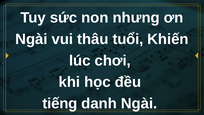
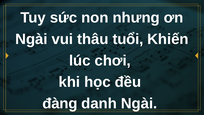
tiếng: tiếng -> đàng
